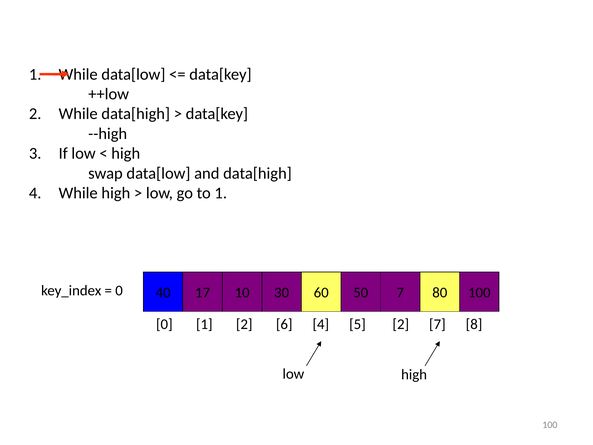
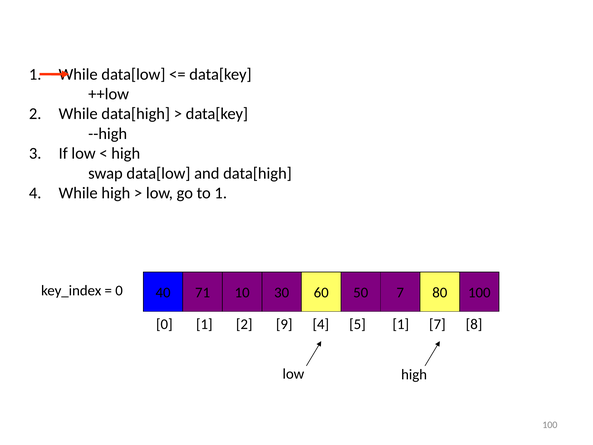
17: 17 -> 71
6: 6 -> 9
5 2: 2 -> 1
